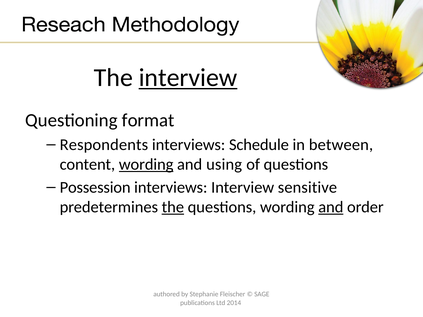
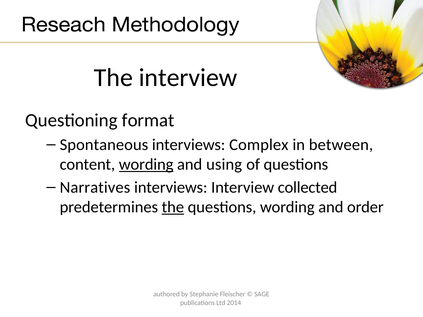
interview at (188, 78) underline: present -> none
Respondents: Respondents -> Spontaneous
Schedule: Schedule -> Complex
Possession: Possession -> Narratives
sensitive: sensitive -> collected
and at (331, 207) underline: present -> none
